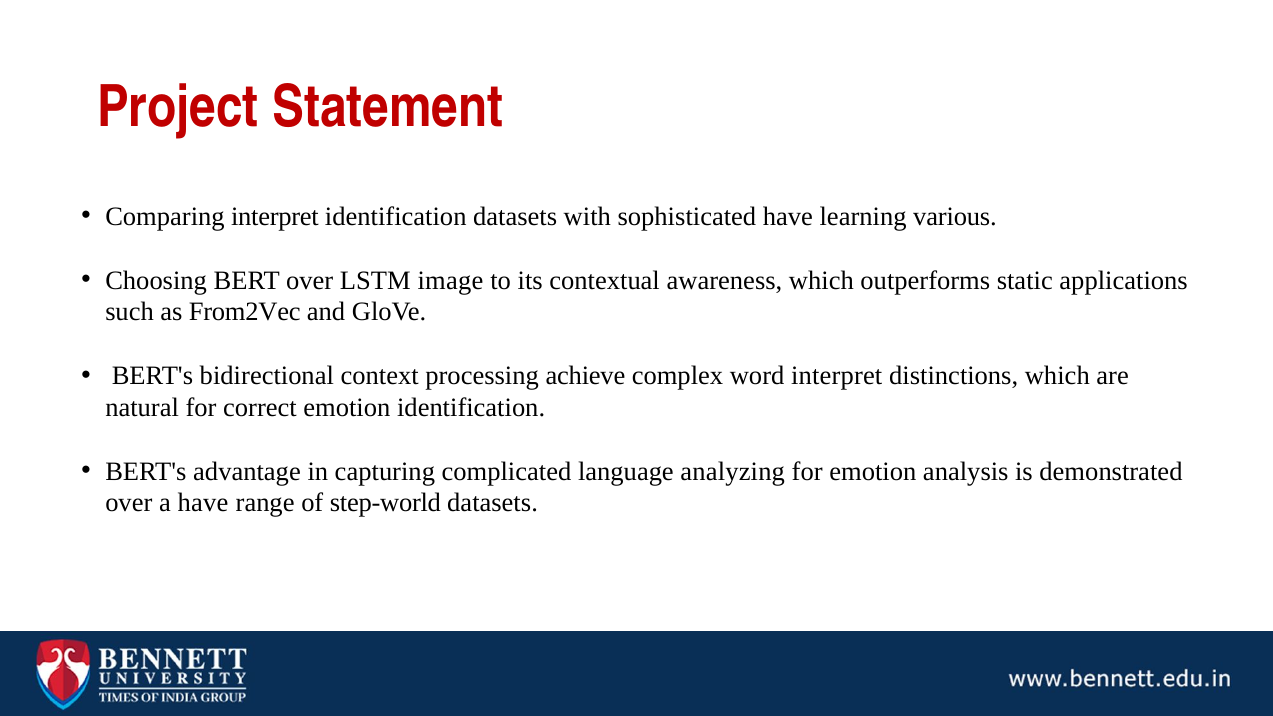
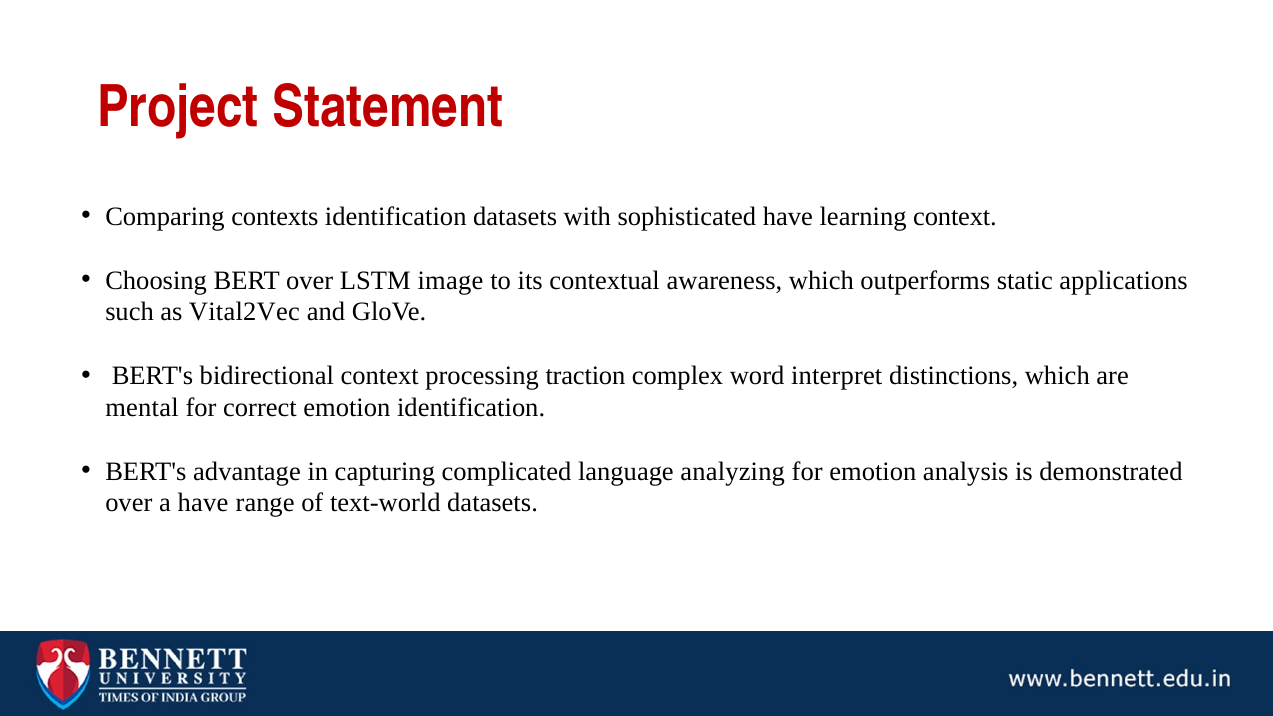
Comparing interpret: interpret -> contexts
learning various: various -> context
From2Vec: From2Vec -> Vital2Vec
achieve: achieve -> traction
natural: natural -> mental
step-world: step-world -> text-world
